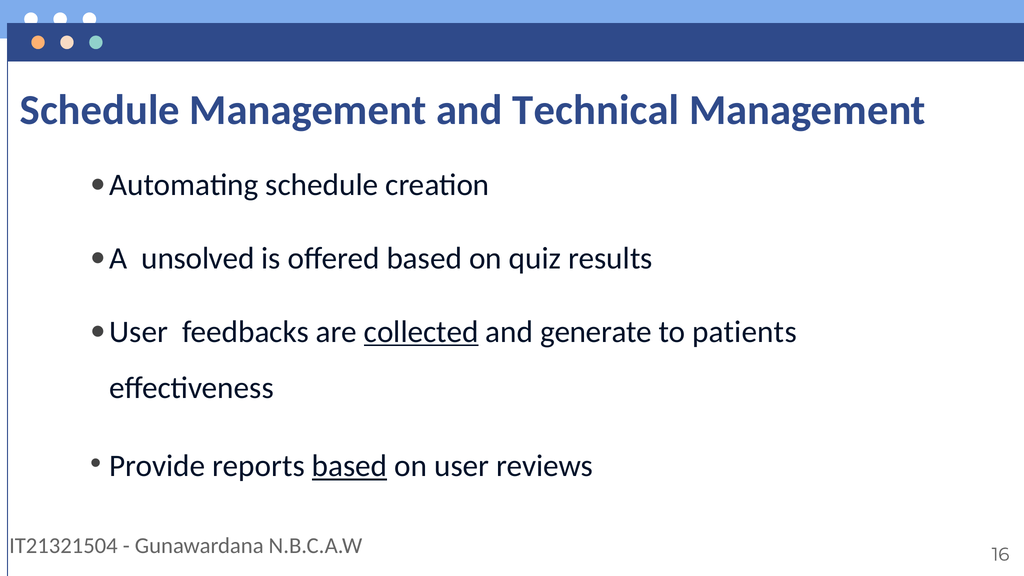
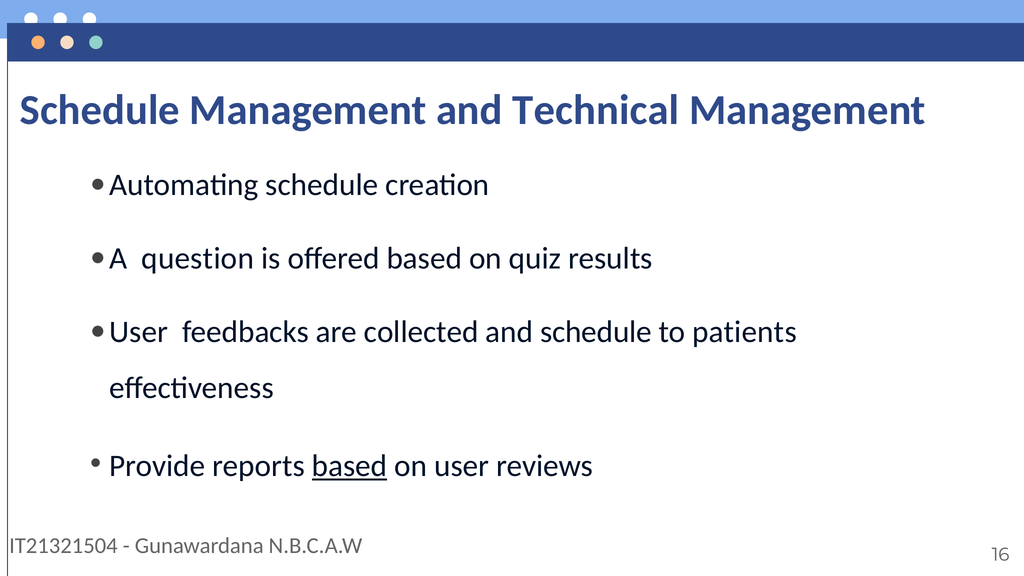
unsolved: unsolved -> question
collected underline: present -> none
and generate: generate -> schedule
